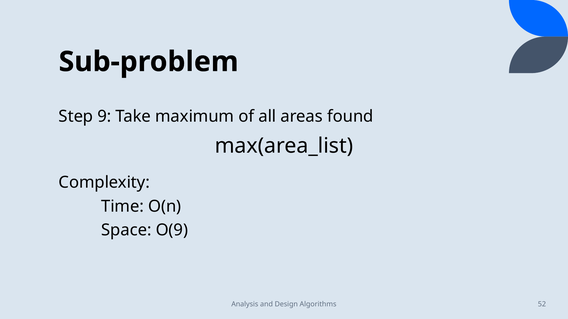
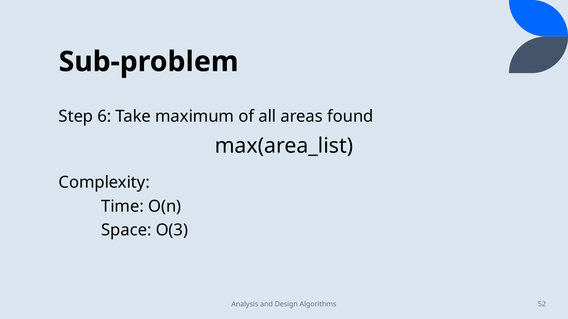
9: 9 -> 6
O(9: O(9 -> O(3
